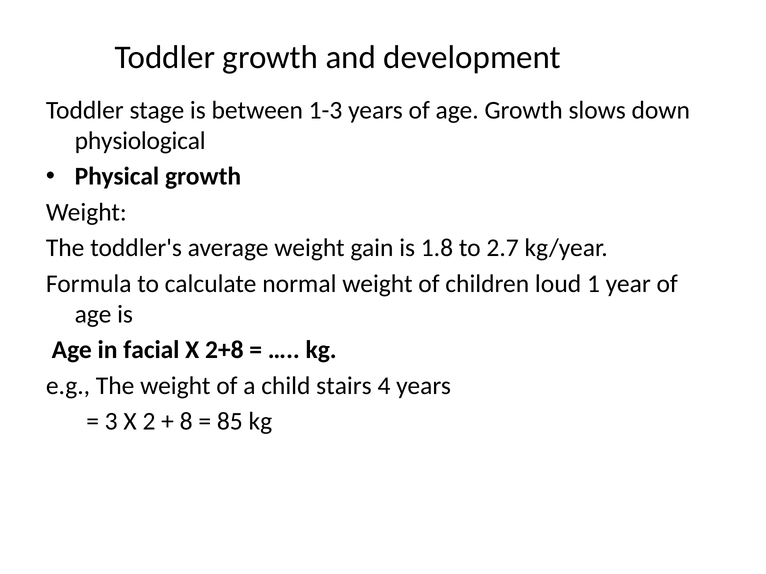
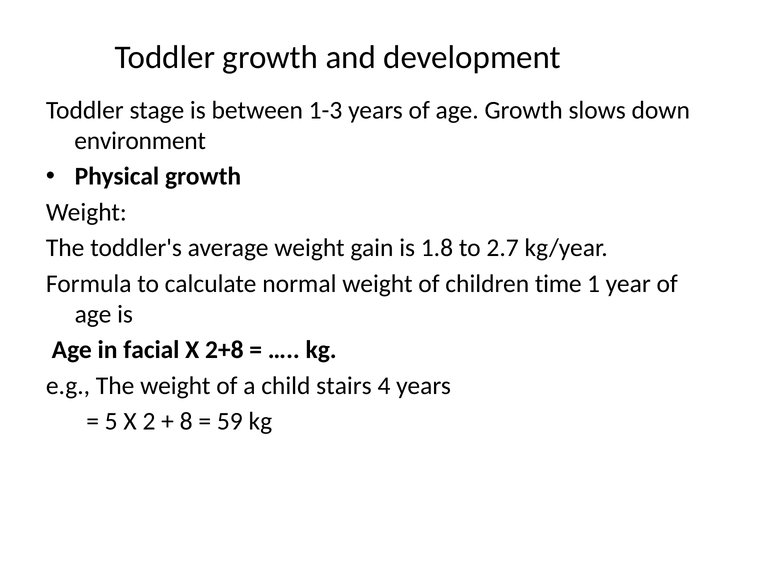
physiological: physiological -> environment
loud: loud -> time
3: 3 -> 5
85: 85 -> 59
